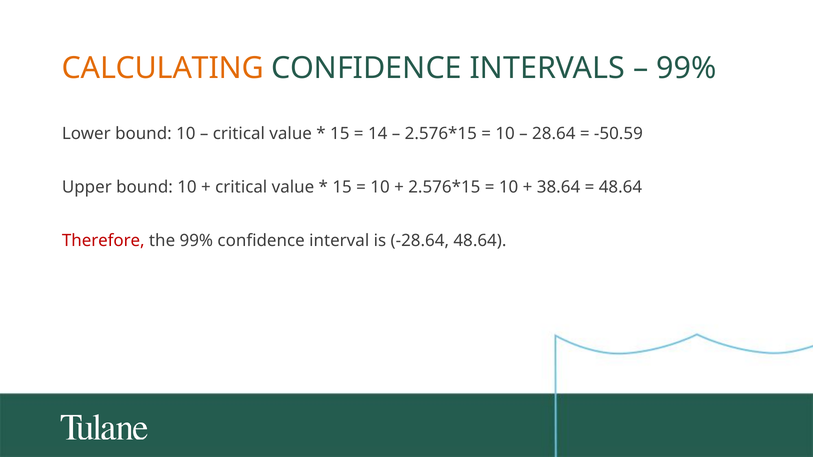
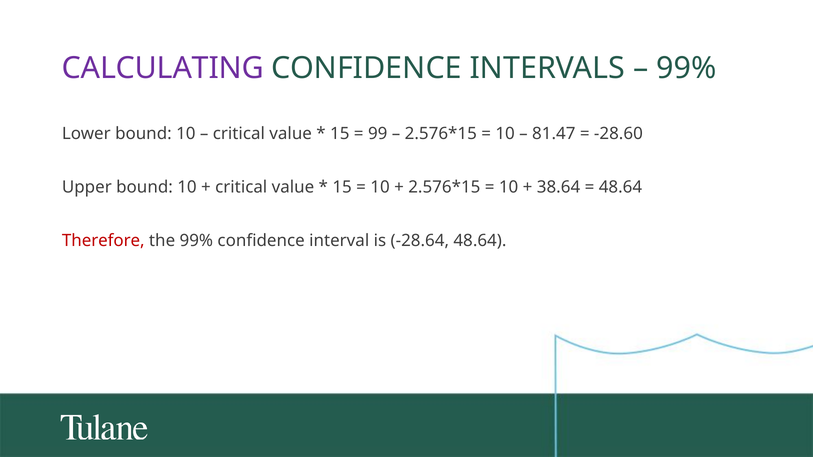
CALCULATING colour: orange -> purple
14: 14 -> 99
28.64: 28.64 -> 81.47
-50.59: -50.59 -> -28.60
